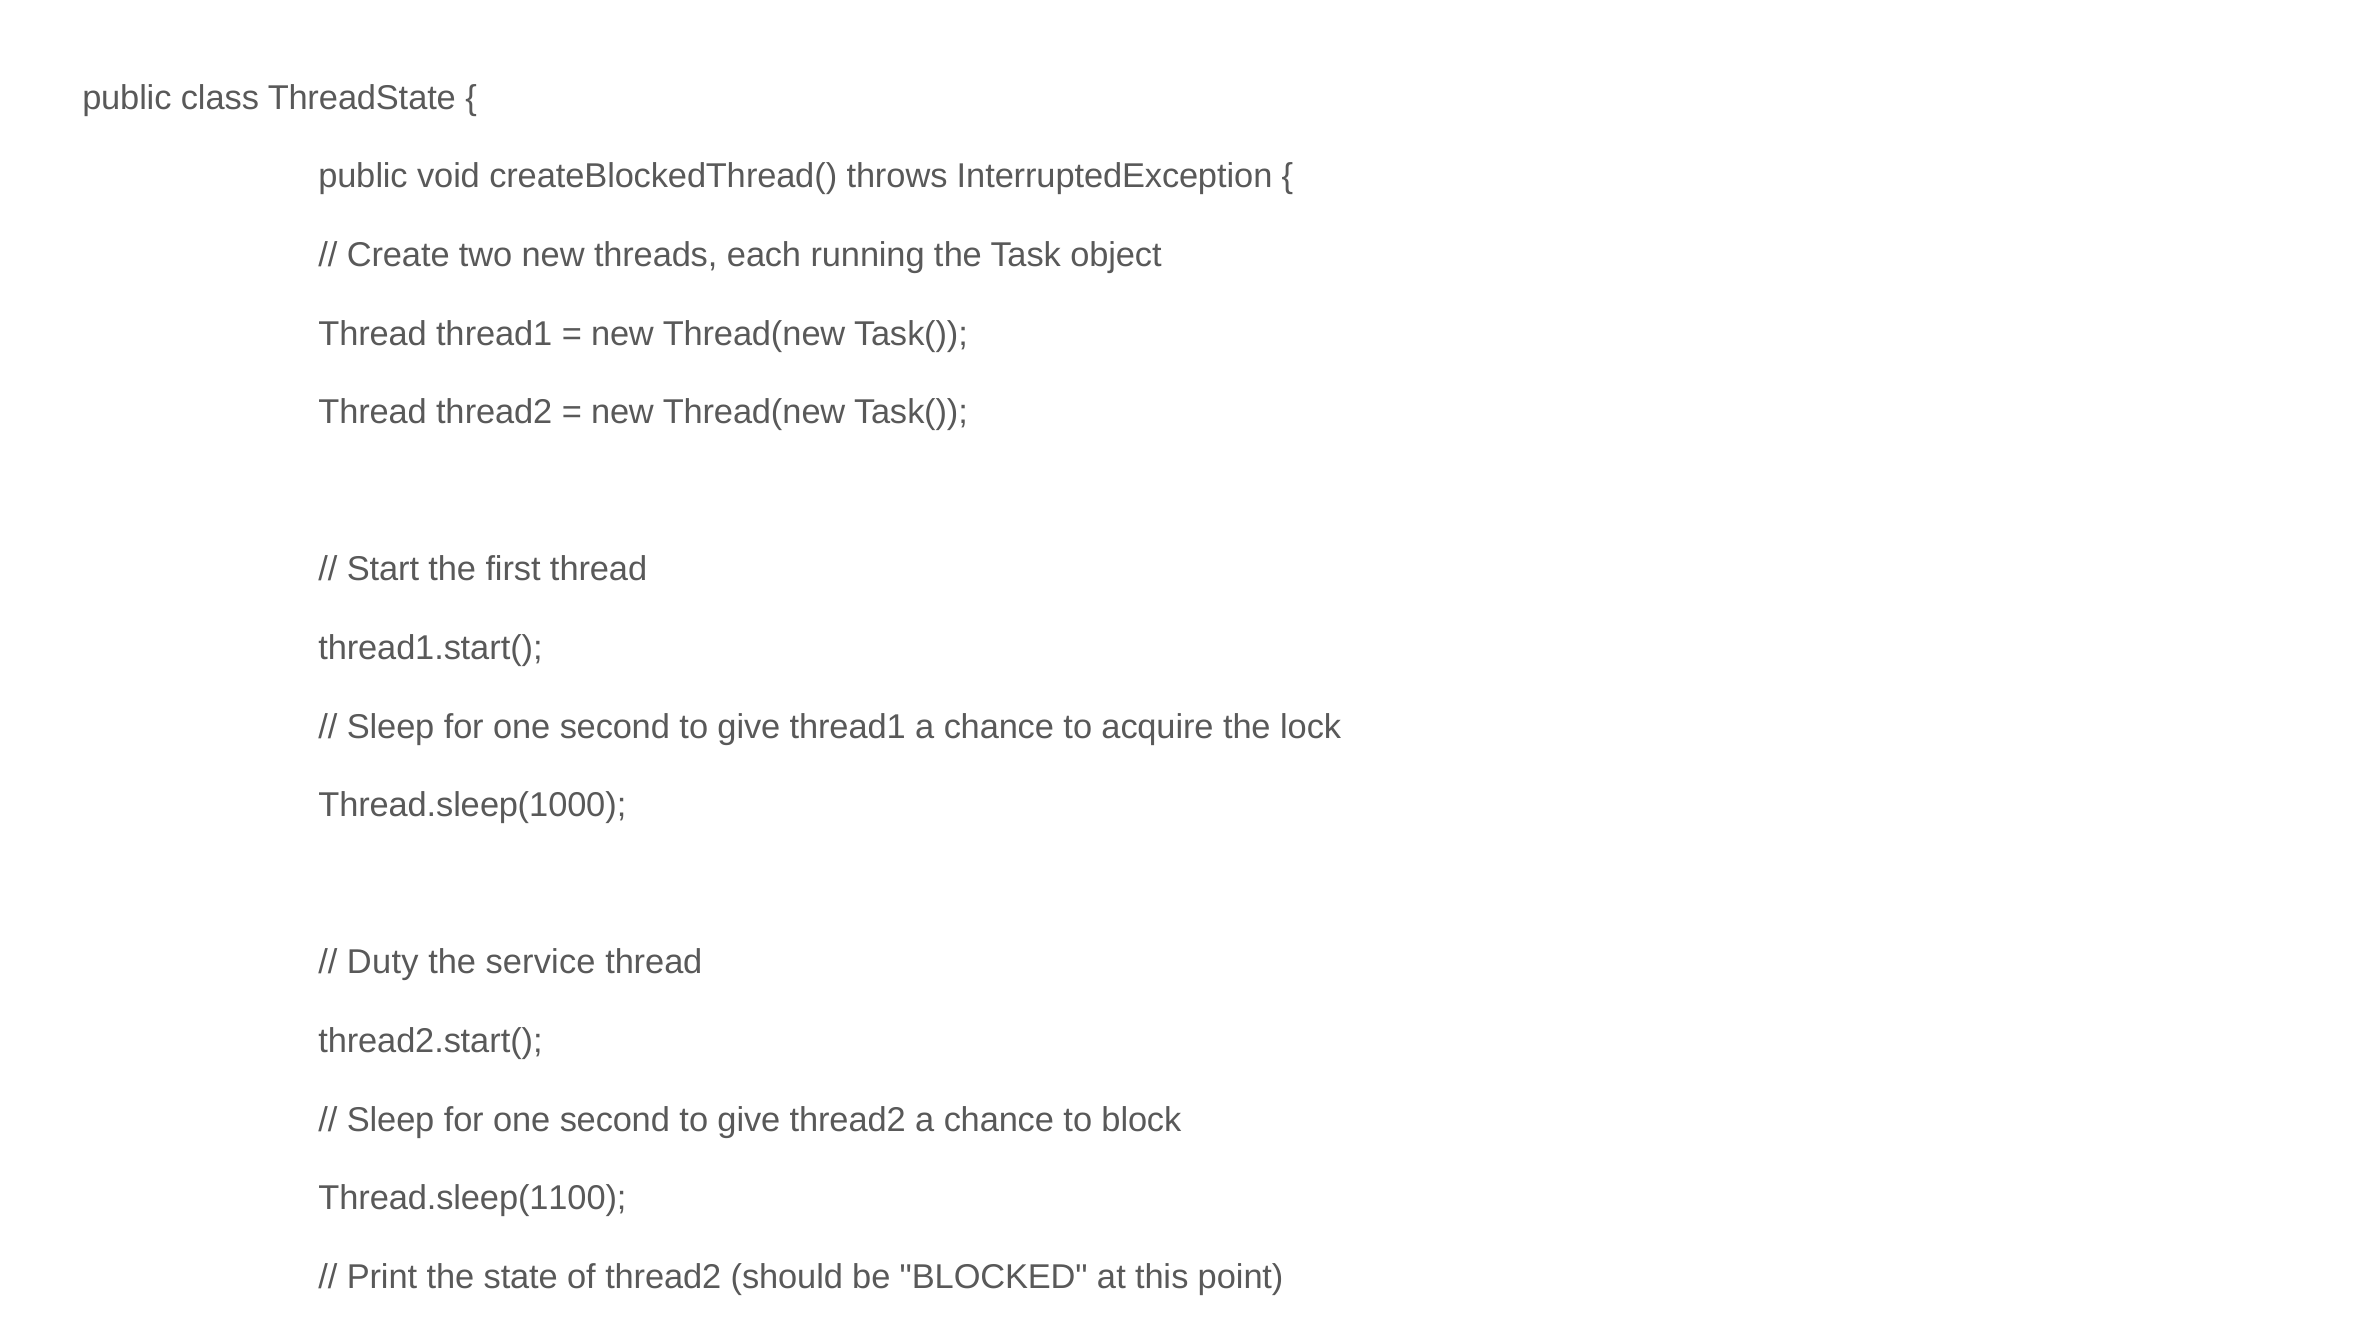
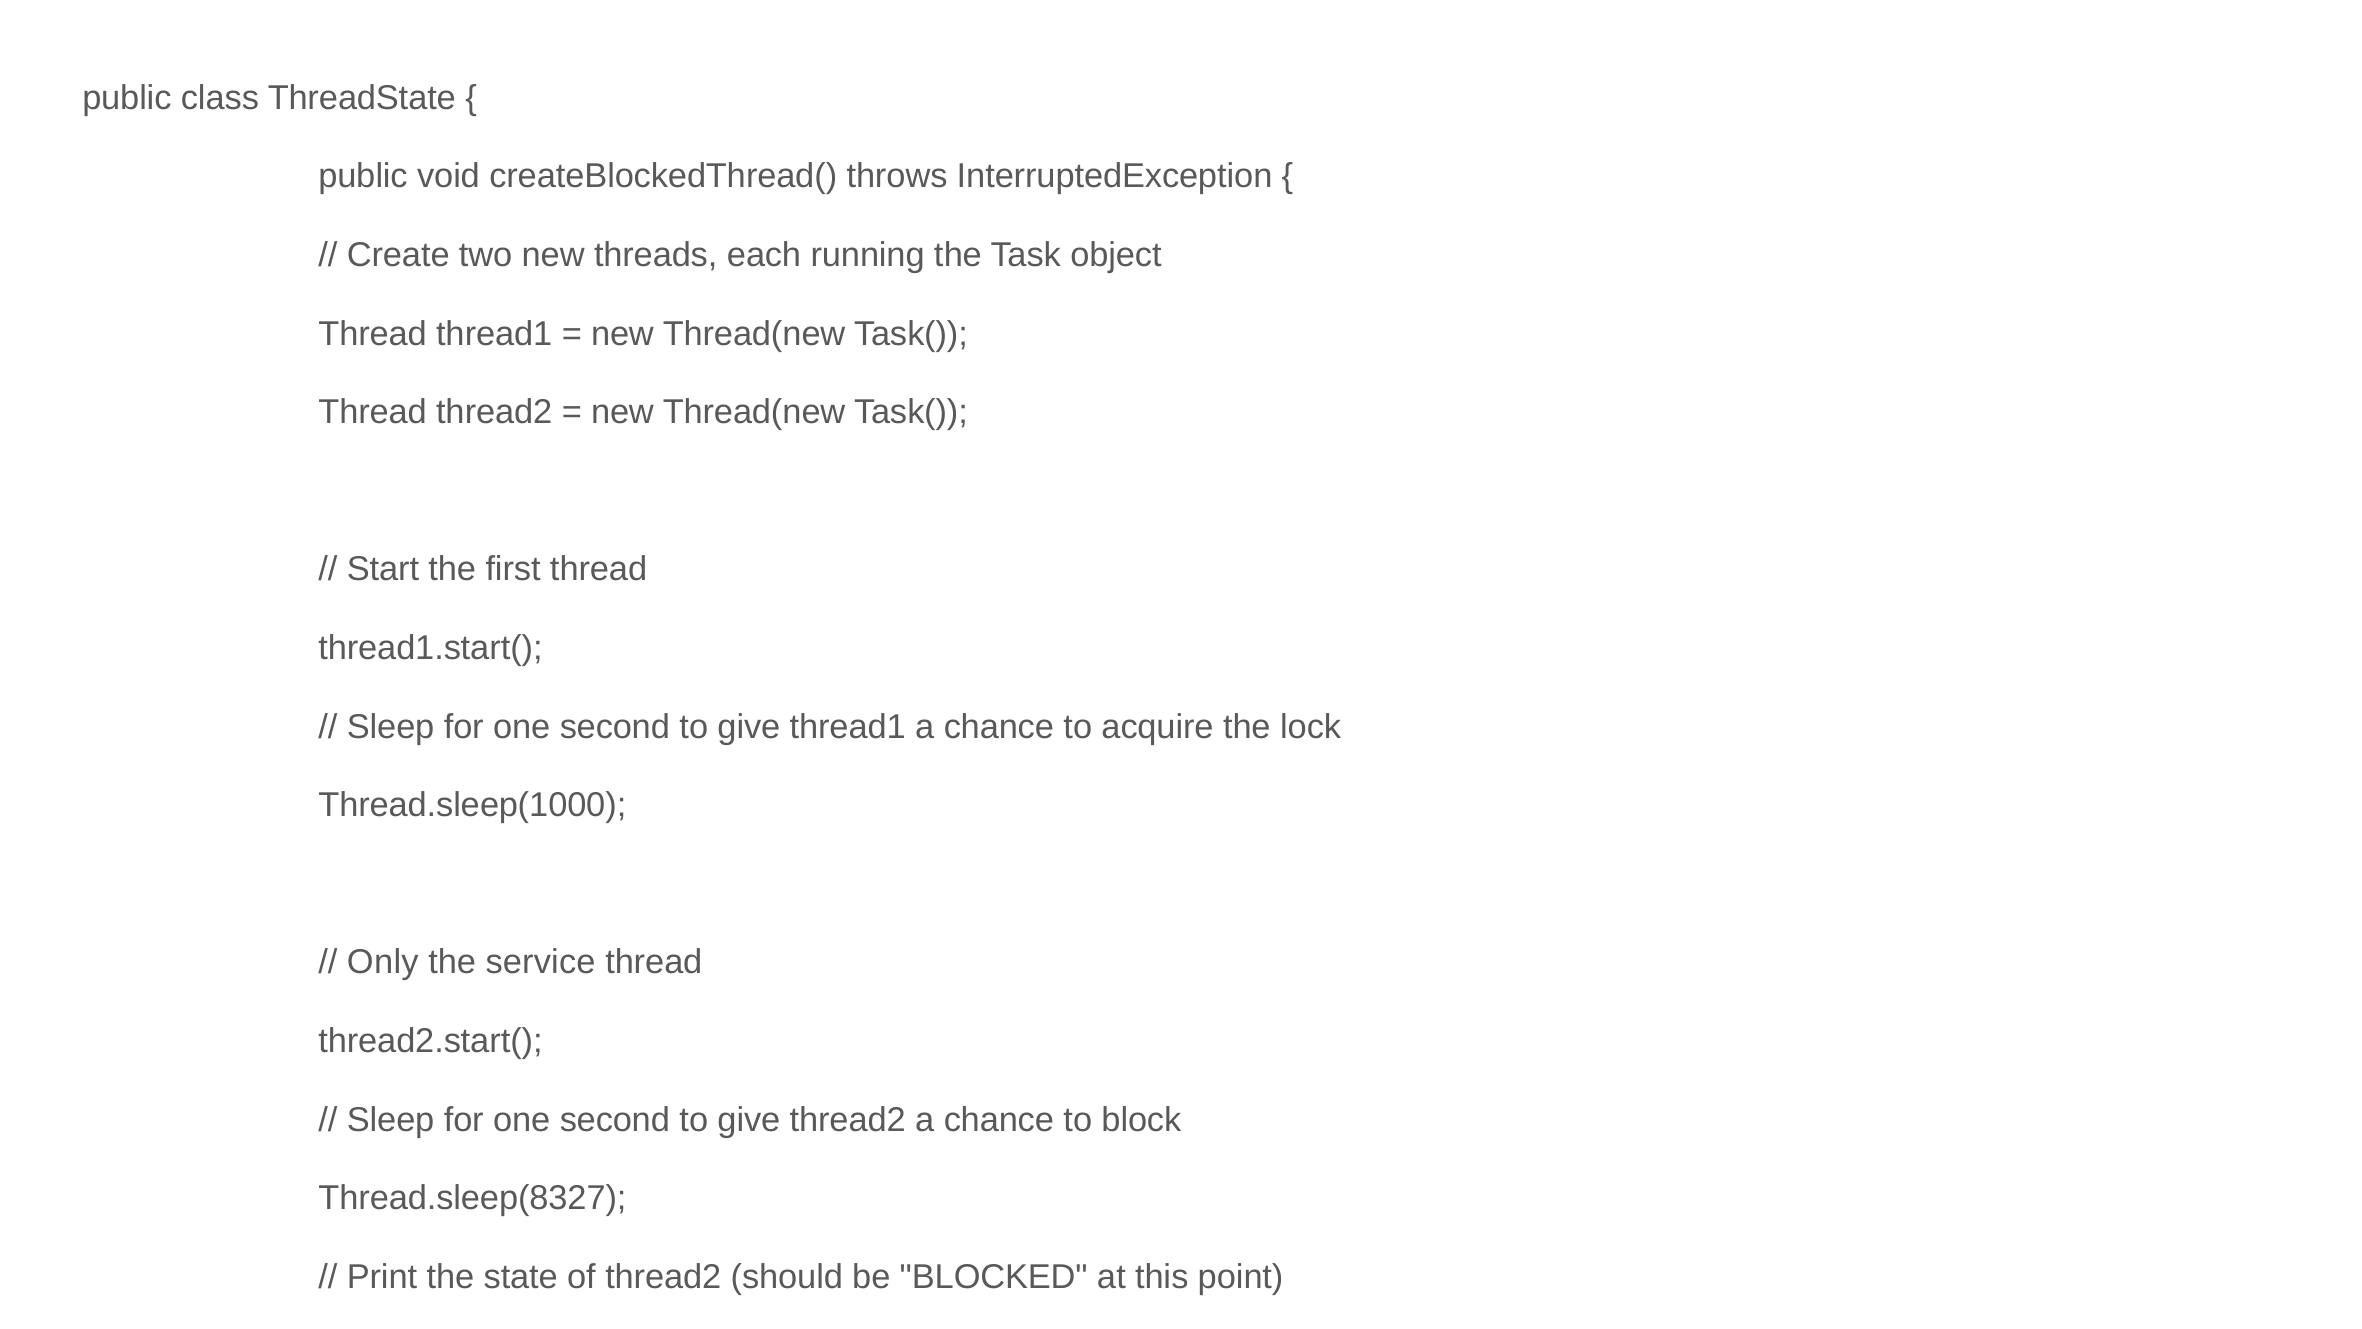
Duty: Duty -> Only
Thread.sleep(1100: Thread.sleep(1100 -> Thread.sleep(8327
